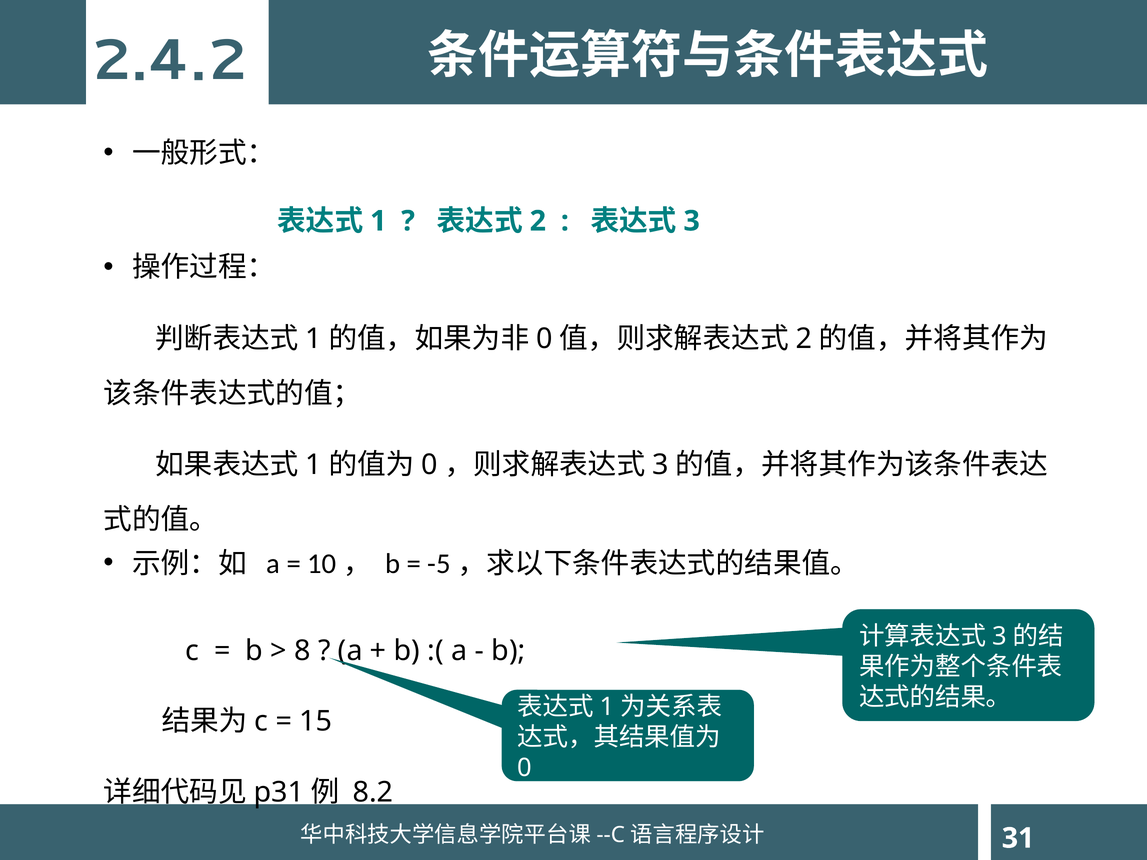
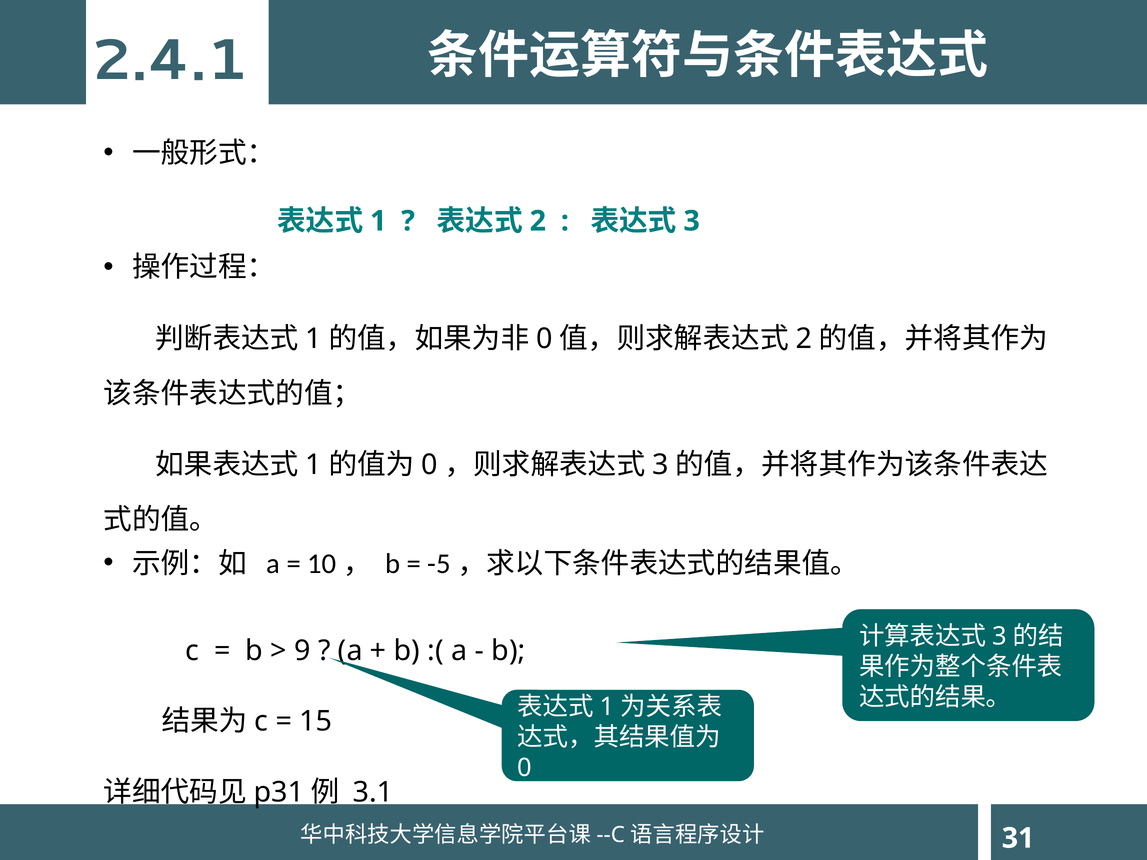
2.4.2: 2.4.2 -> 2.4.1
8: 8 -> 9
8.2: 8.2 -> 3.1
